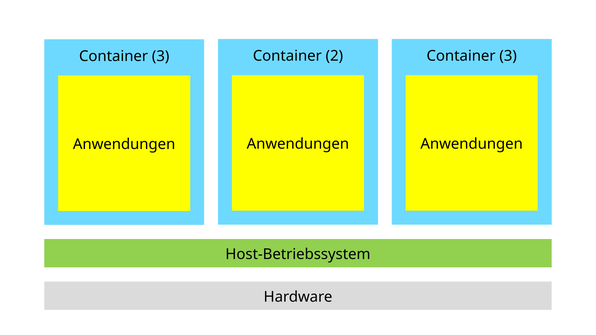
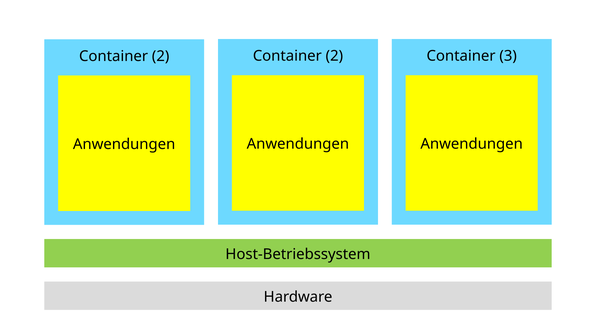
3 at (161, 56): 3 -> 2
